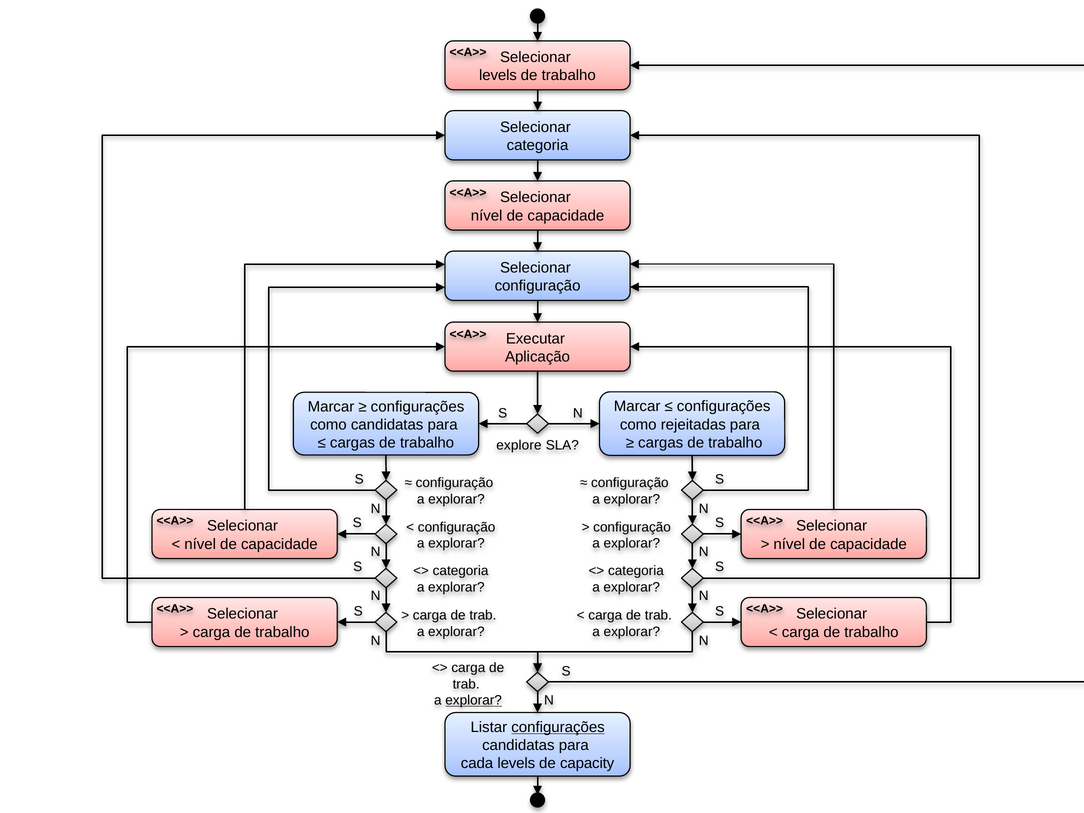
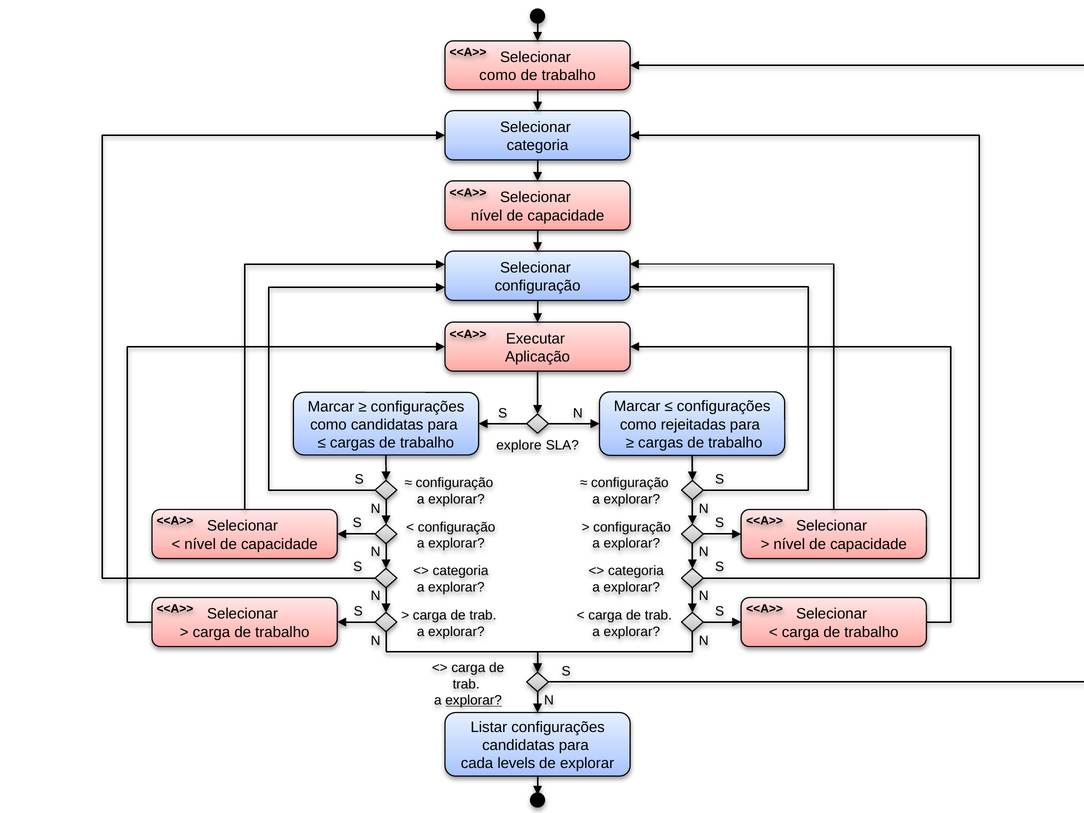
levels at (498, 75): levels -> como
configurações at (558, 727) underline: present -> none
de capacity: capacity -> explorar
